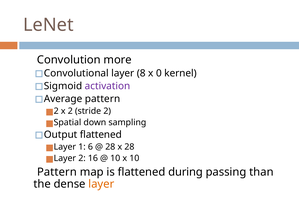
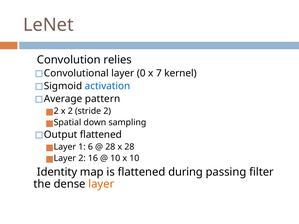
more: more -> relies
8: 8 -> 0
0: 0 -> 7
activation colour: purple -> blue
Pattern at (57, 172): Pattern -> Identity
than: than -> filter
